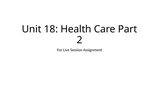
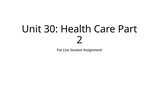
18: 18 -> 30
